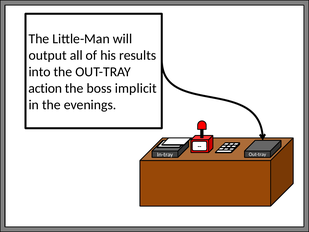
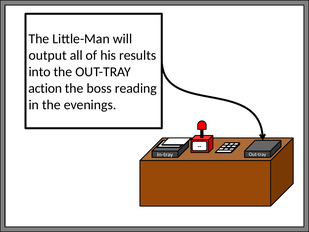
implicit: implicit -> reading
